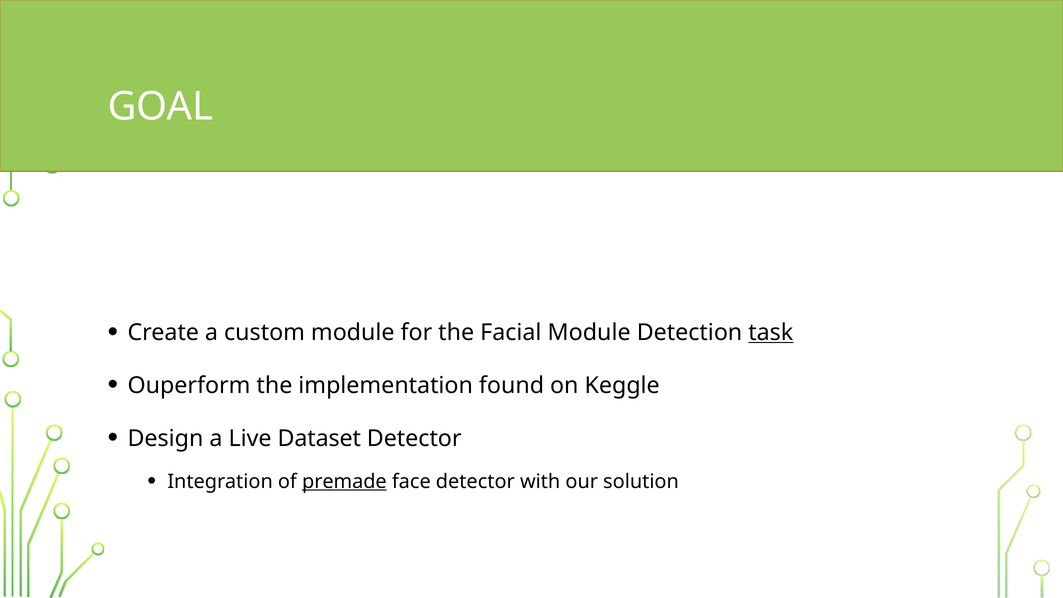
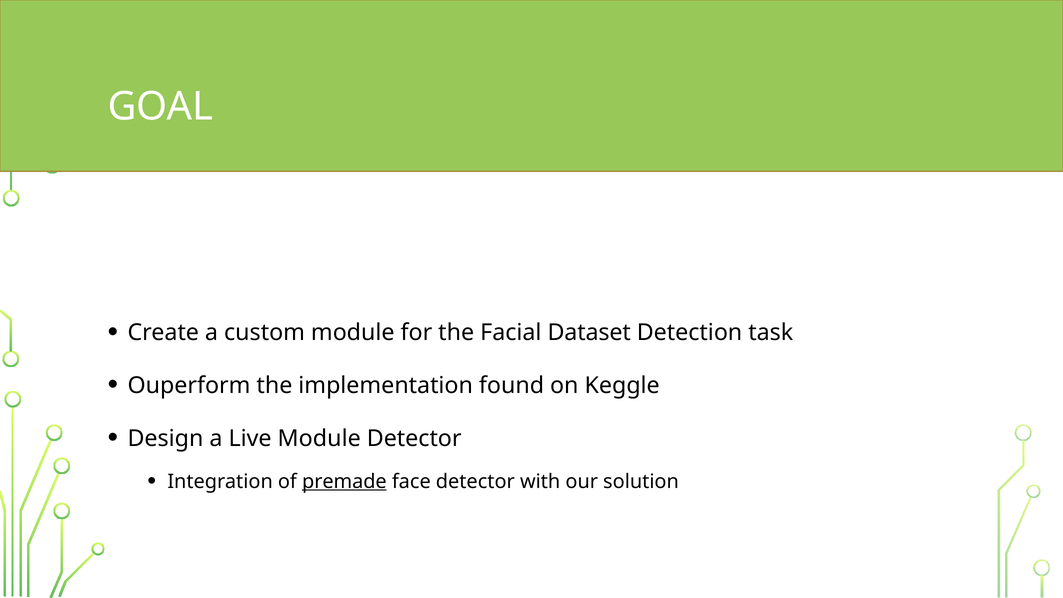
Facial Module: Module -> Dataset
task underline: present -> none
Live Dataset: Dataset -> Module
